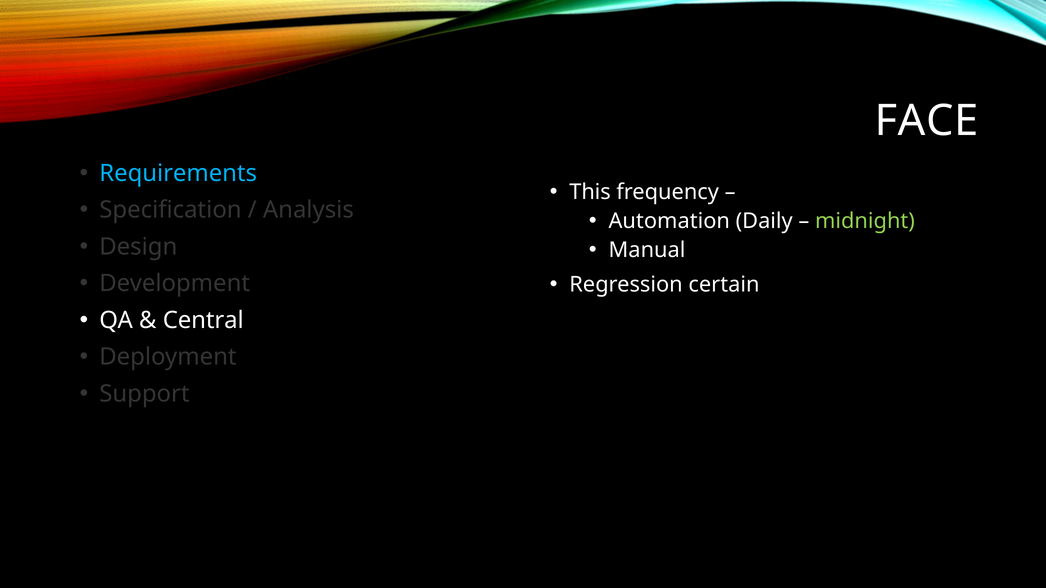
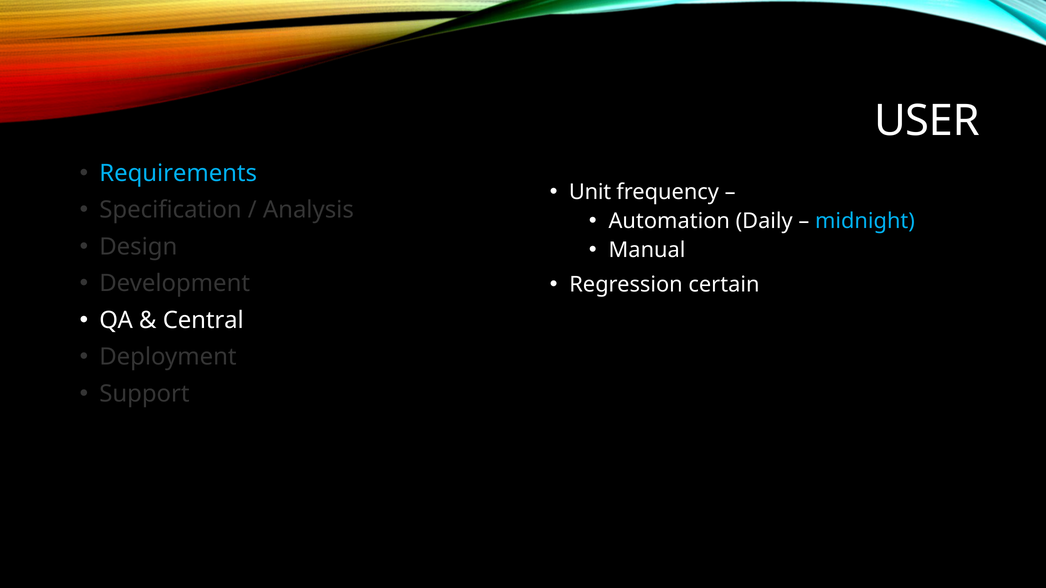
FACE: FACE -> USER
This: This -> Unit
midnight colour: light green -> light blue
